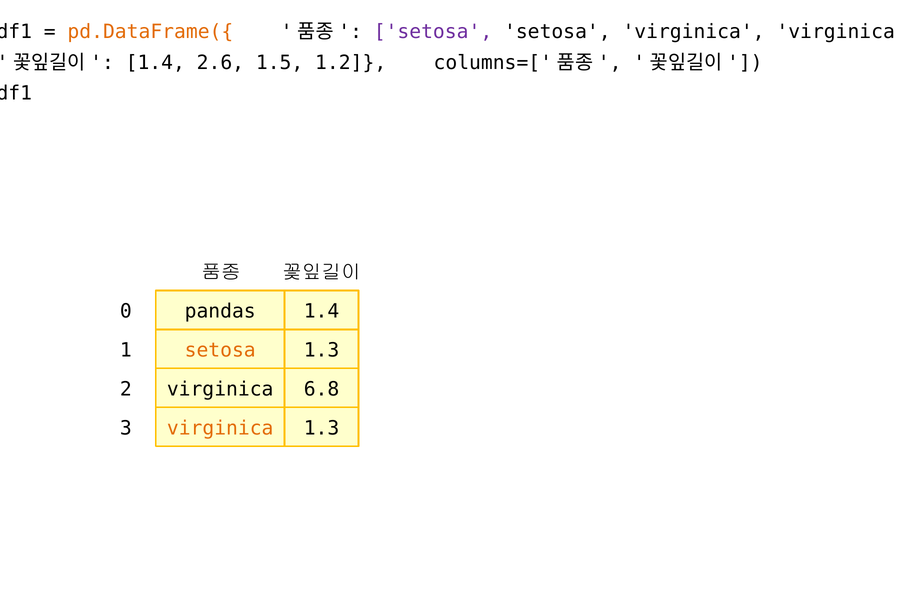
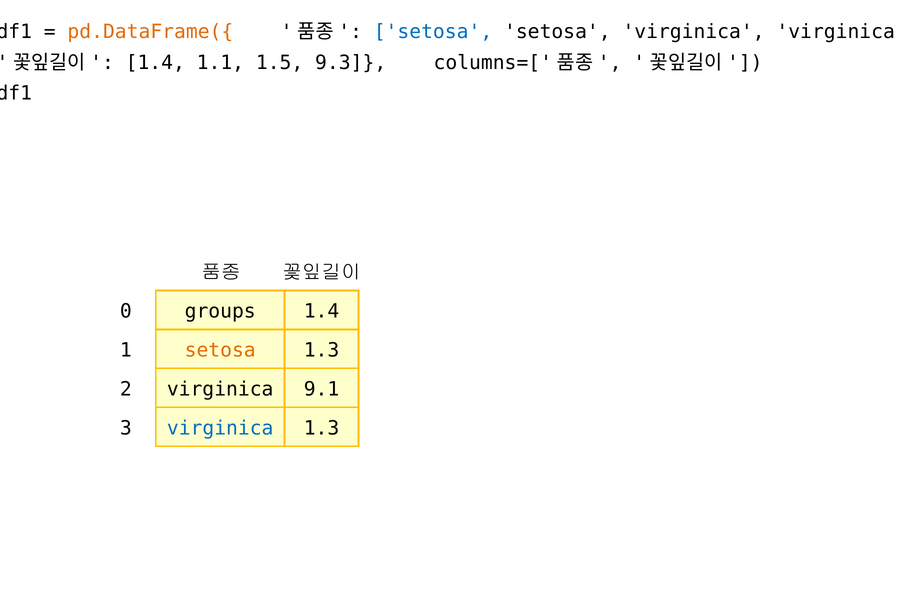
setosa at (433, 32) colour: purple -> blue
2.6: 2.6 -> 1.1
1.2: 1.2 -> 9.3
pandas: pandas -> groups
6.8: 6.8 -> 9.1
virginica at (220, 429) colour: orange -> blue
